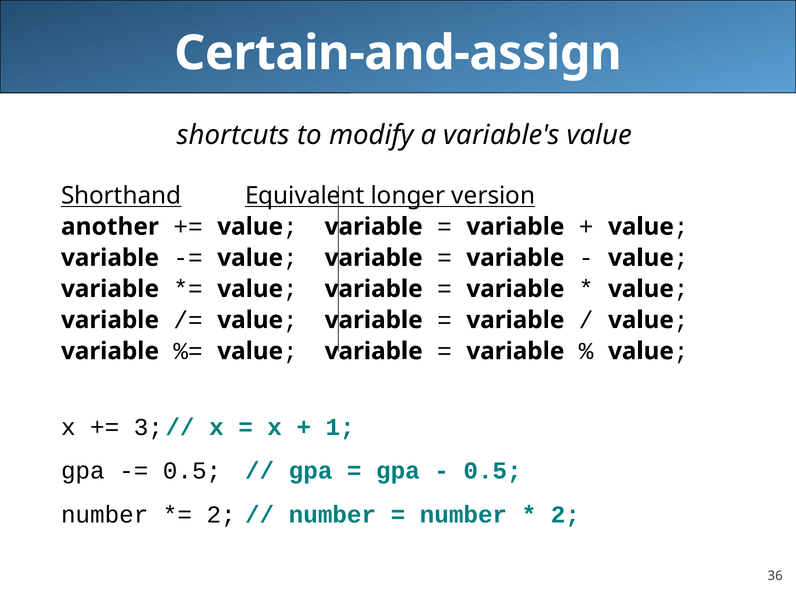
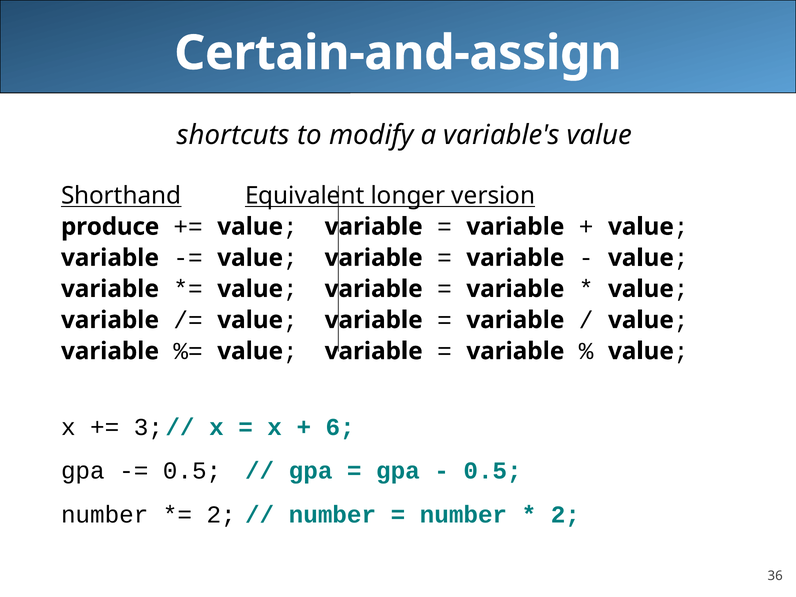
another: another -> produce
1: 1 -> 6
